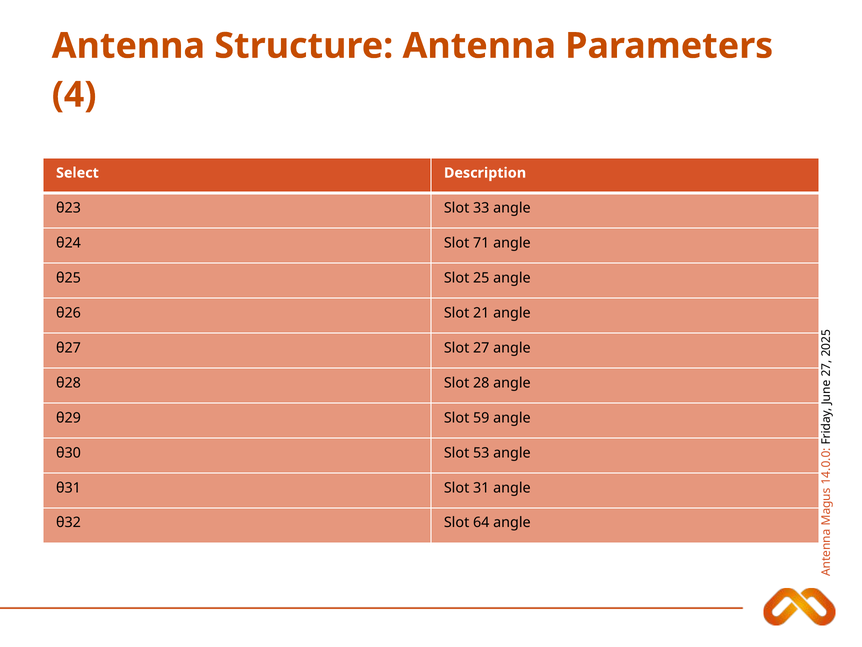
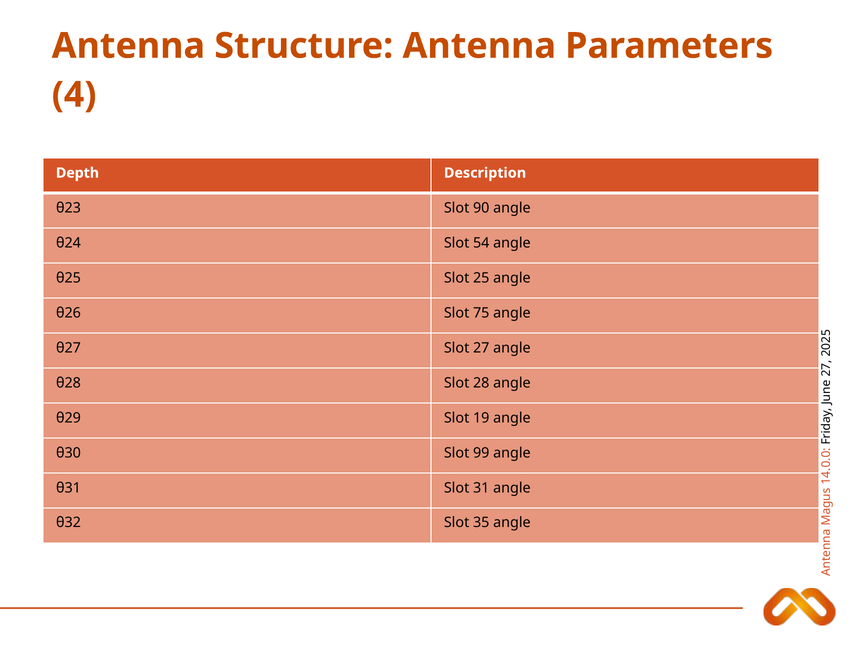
Select: Select -> Depth
33: 33 -> 90
71: 71 -> 54
21: 21 -> 75
59: 59 -> 19
53: 53 -> 99
64: 64 -> 35
